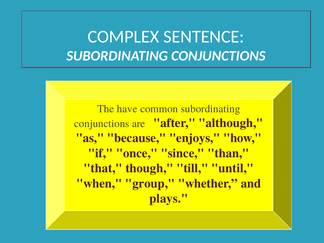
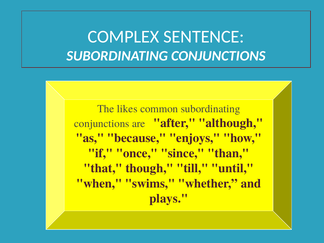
have: have -> likes
group: group -> swims
